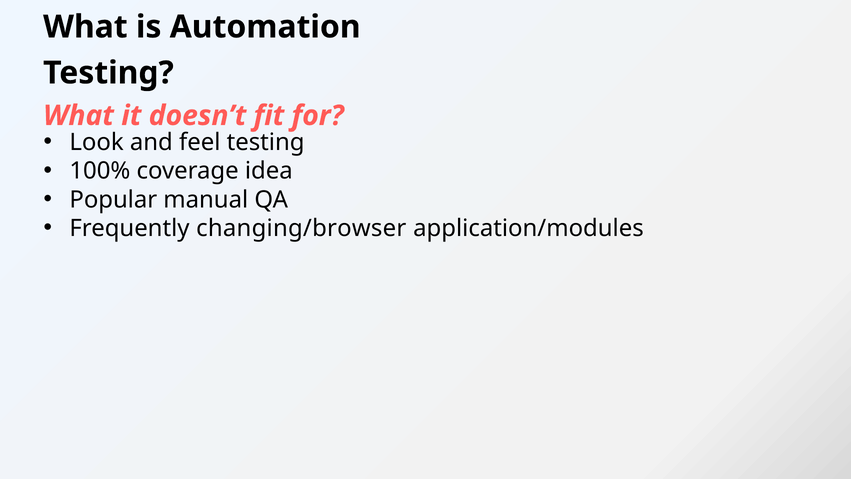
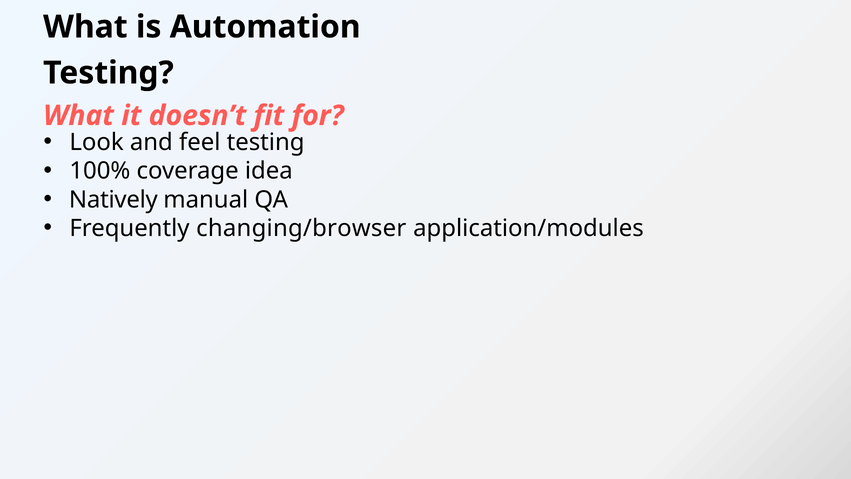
Popular: Popular -> Natively
